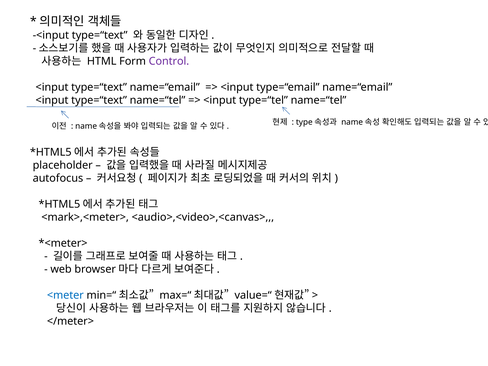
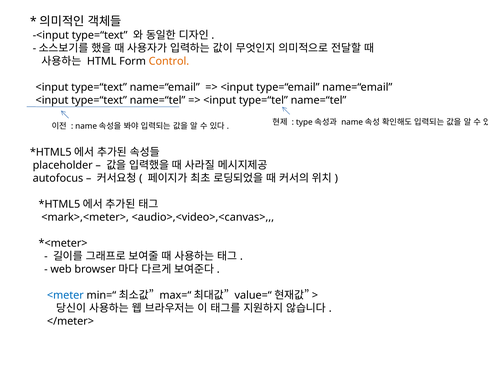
Control colour: purple -> orange
